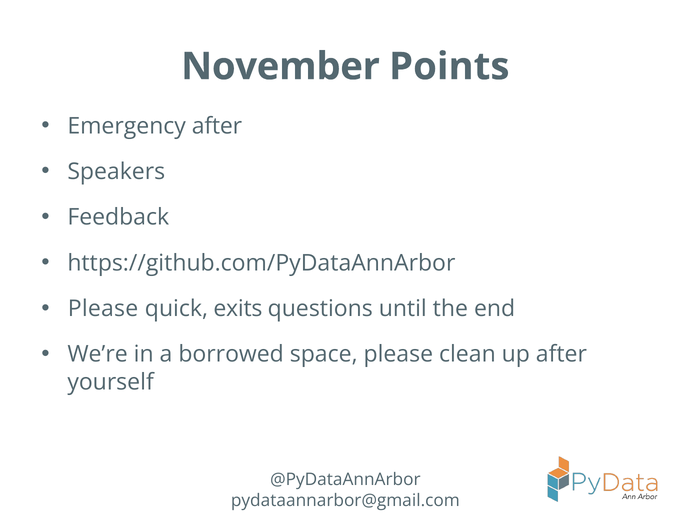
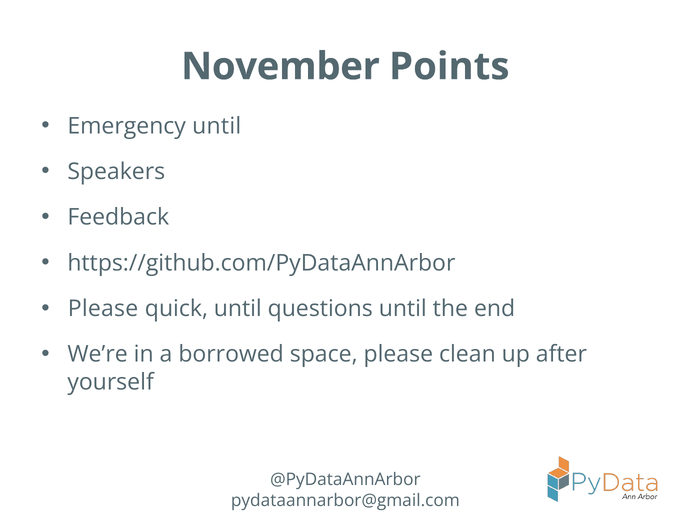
Emergency after: after -> until
quick exits: exits -> until
